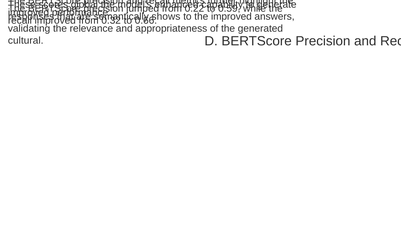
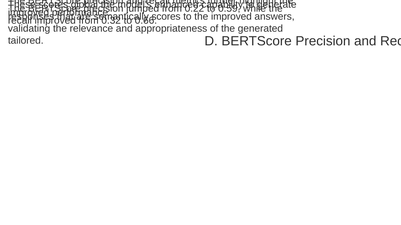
shows at (166, 17): shows -> scores
cultural: cultural -> tailored
